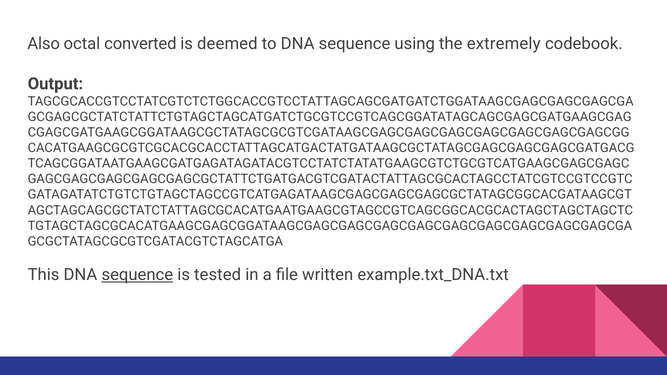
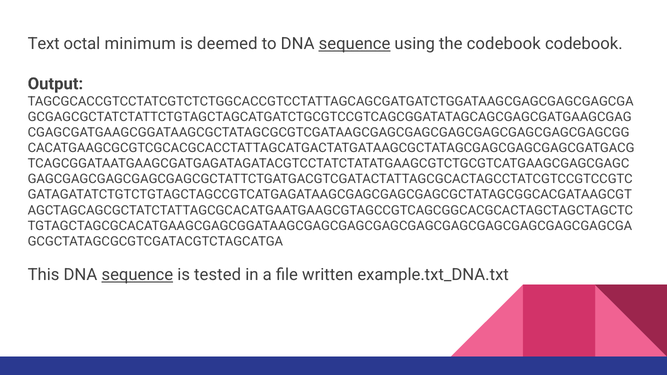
Also: Also -> Text
converted: converted -> minimum
sequence at (355, 44) underline: none -> present
the extremely: extremely -> codebook
